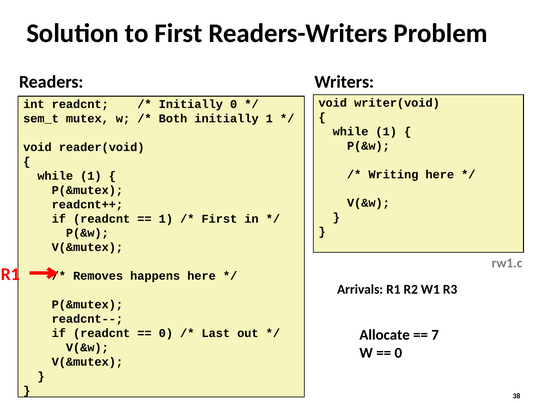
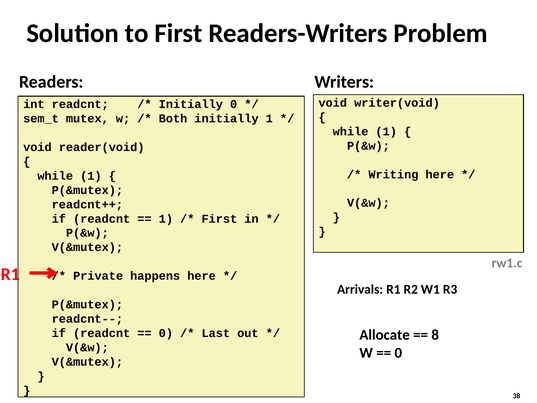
Removes: Removes -> Private
7: 7 -> 8
